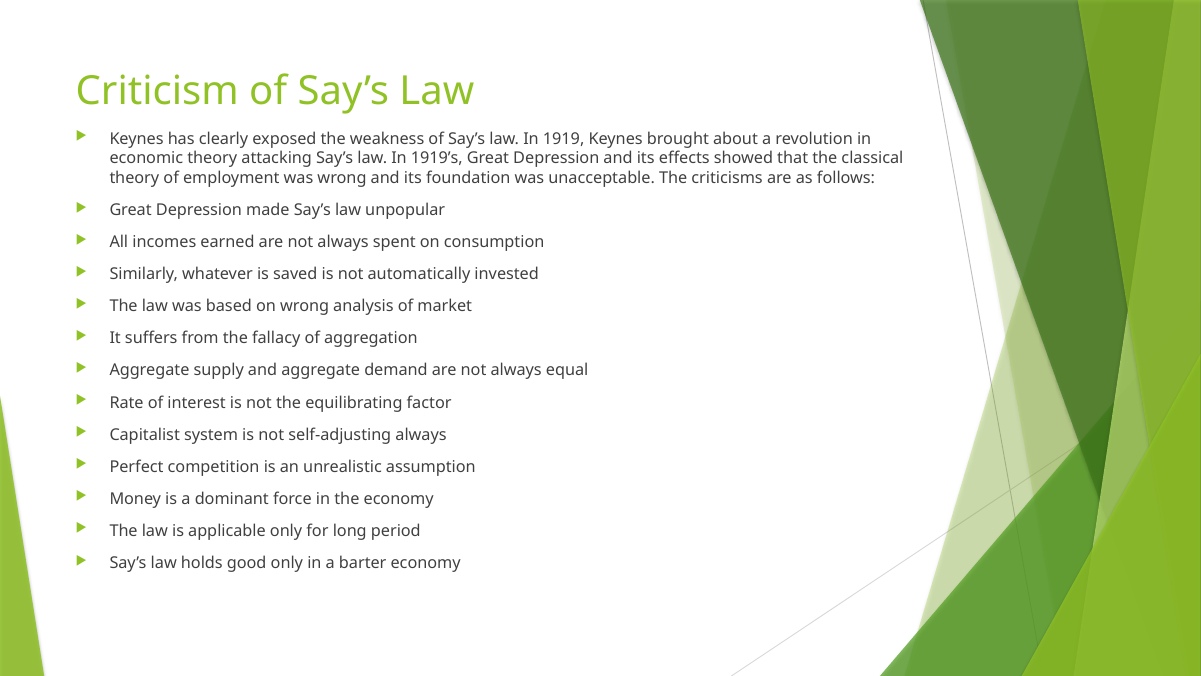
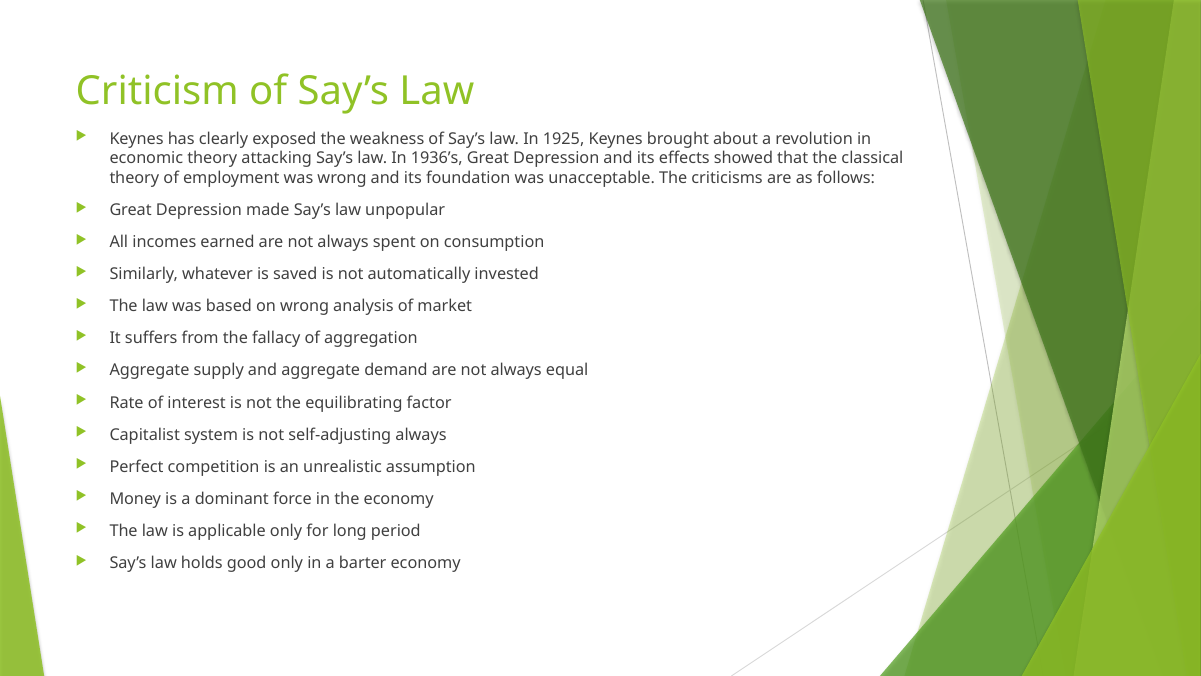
1919: 1919 -> 1925
1919’s: 1919’s -> 1936’s
